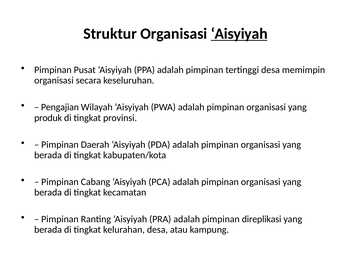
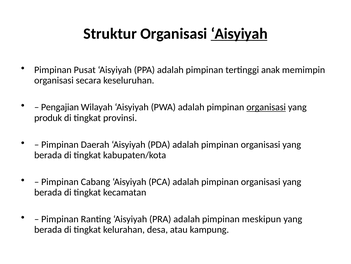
tertinggi desa: desa -> anak
organisasi at (266, 107) underline: none -> present
direplikasi: direplikasi -> meskipun
